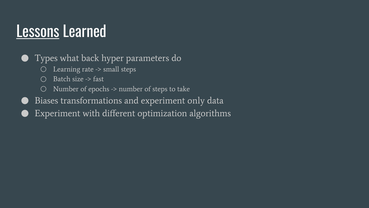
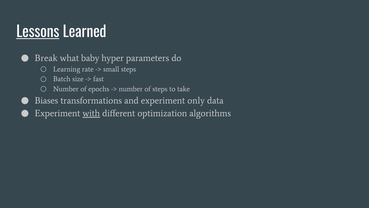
Types: Types -> Break
back: back -> baby
with underline: none -> present
